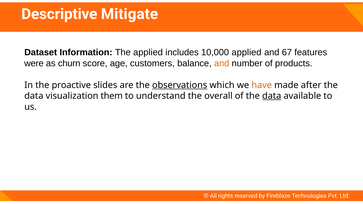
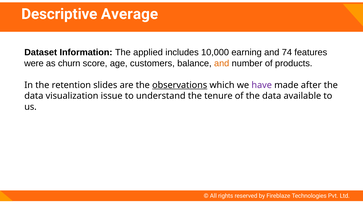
Mitigate: Mitigate -> Average
10,000 applied: applied -> earning
67: 67 -> 74
proactive: proactive -> retention
have colour: orange -> purple
them: them -> issue
overall: overall -> tenure
data at (272, 96) underline: present -> none
